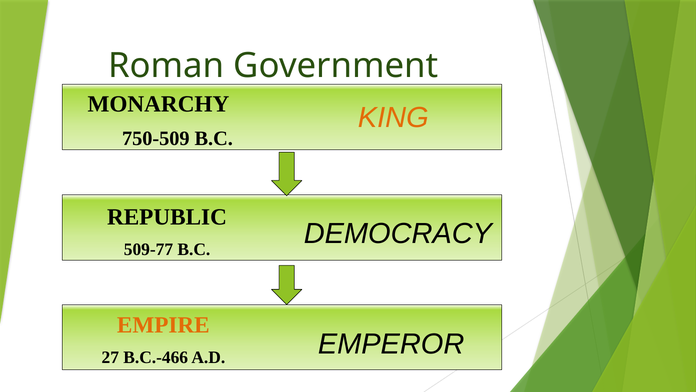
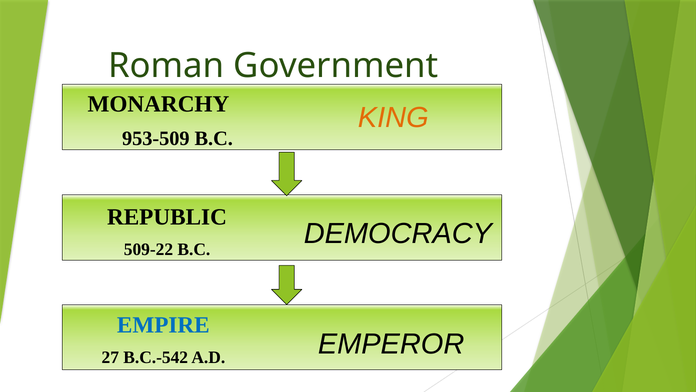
750-509: 750-509 -> 953-509
509-77: 509-77 -> 509-22
EMPIRE colour: orange -> blue
B.C.-466: B.C.-466 -> B.C.-542
